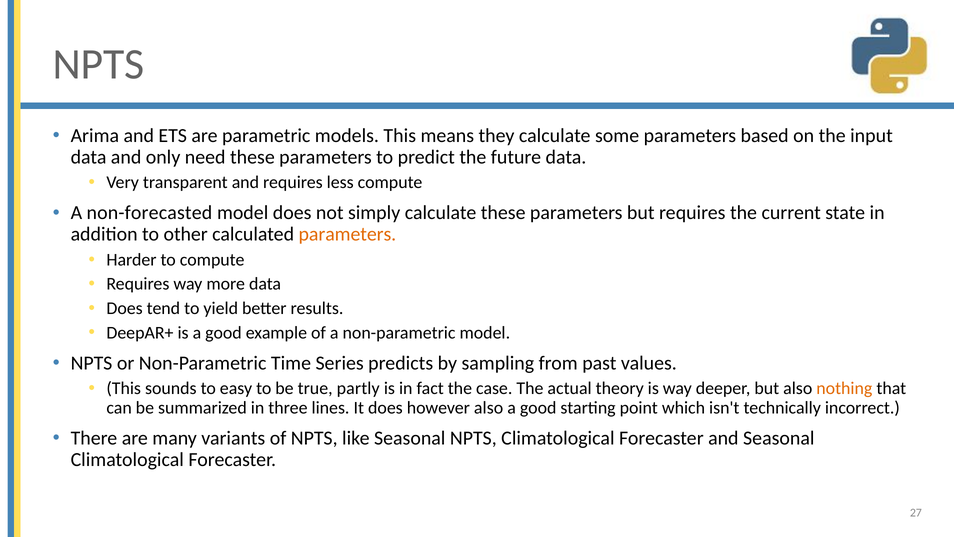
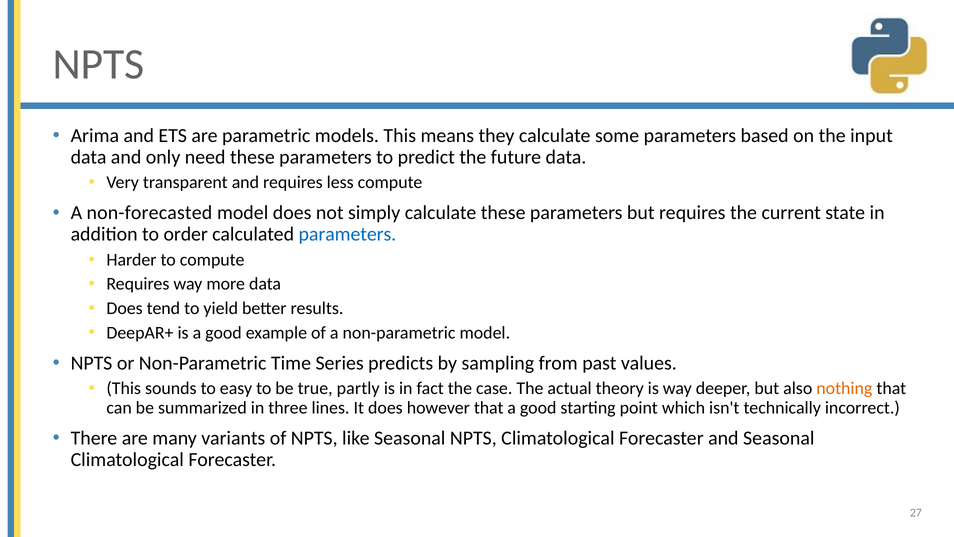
other: other -> order
parameters at (347, 234) colour: orange -> blue
however also: also -> that
